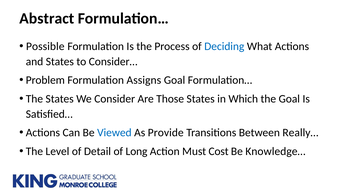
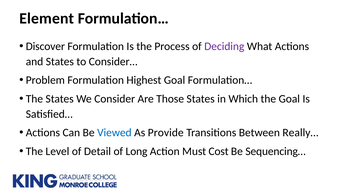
Abstract: Abstract -> Element
Possible: Possible -> Discover
Deciding colour: blue -> purple
Assigns: Assigns -> Highest
Knowledge…: Knowledge… -> Sequencing…
